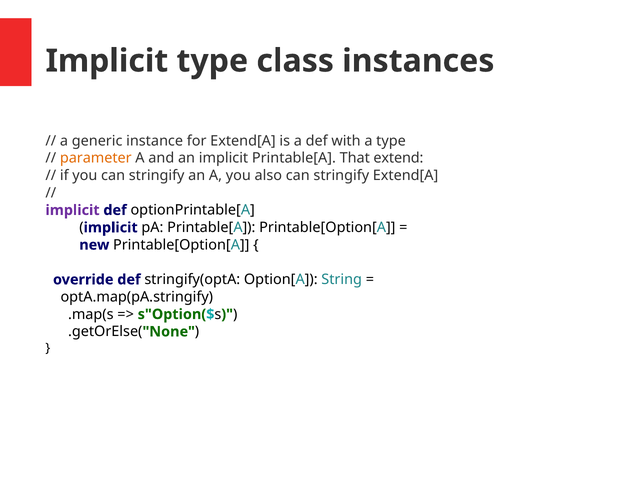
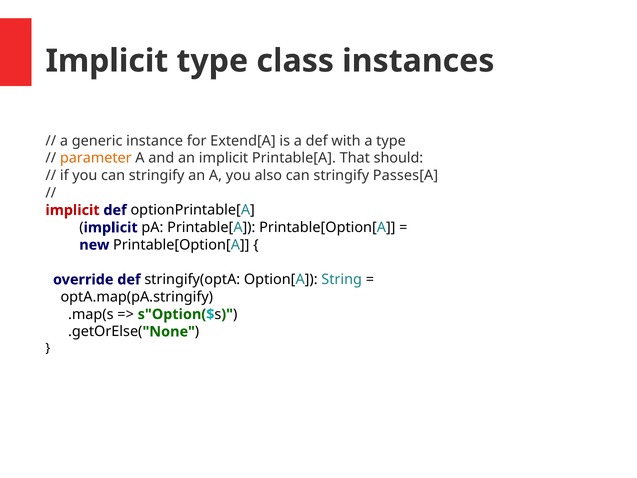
extend: extend -> should
stringify Extend[A: Extend[A -> Passes[A
implicit at (73, 210) colour: purple -> red
